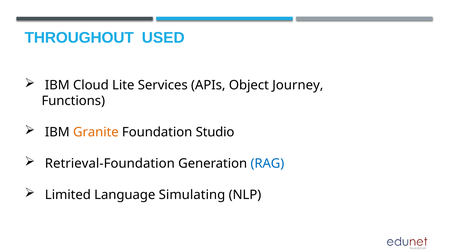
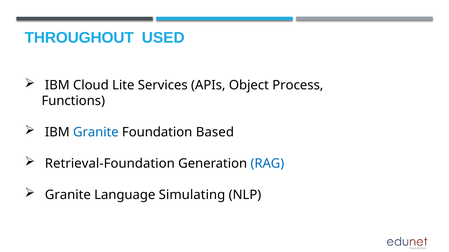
Journey: Journey -> Process
Granite at (96, 133) colour: orange -> blue
Studio: Studio -> Based
Limited at (68, 195): Limited -> Granite
